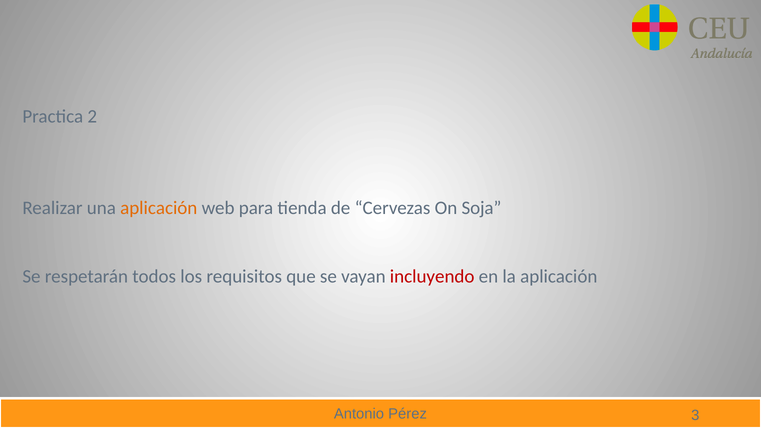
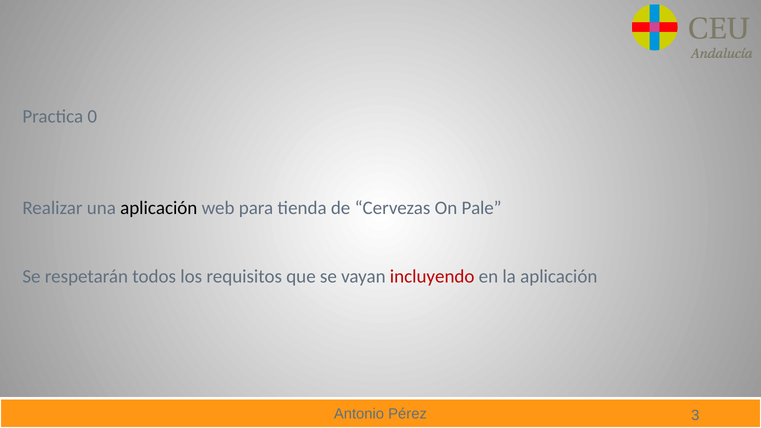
2: 2 -> 0
aplicación at (159, 208) colour: orange -> black
Soja: Soja -> Pale
